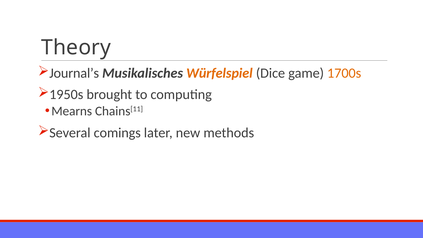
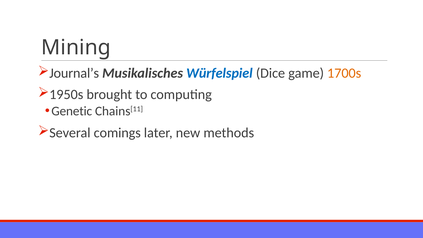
Theory: Theory -> Mining
Würfelspiel colour: orange -> blue
Mearns: Mearns -> Genetic
